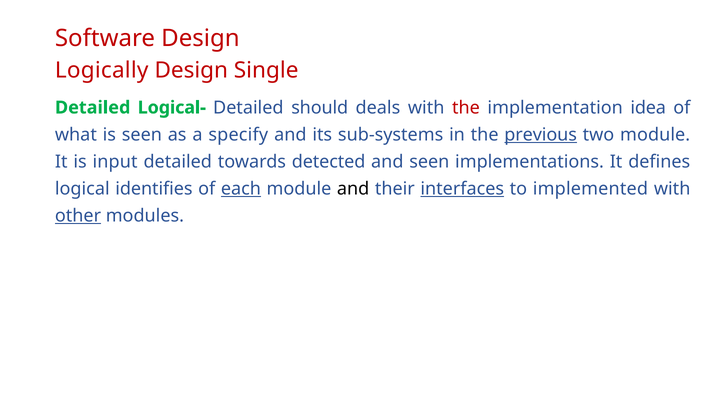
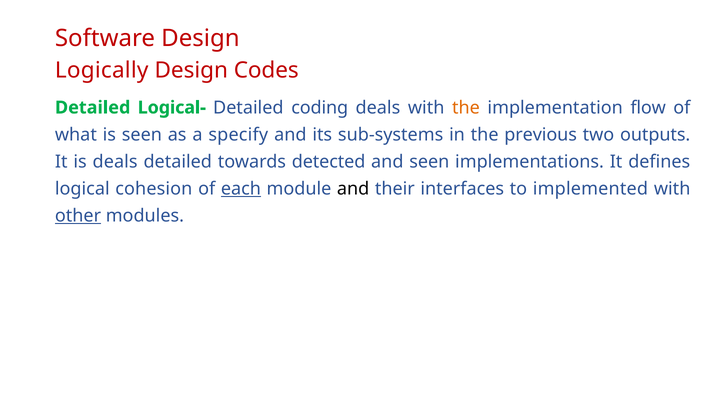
Single: Single -> Codes
should: should -> coding
the at (466, 108) colour: red -> orange
idea: idea -> flow
previous underline: present -> none
two module: module -> outputs
is input: input -> deals
identifies: identifies -> cohesion
interfaces underline: present -> none
